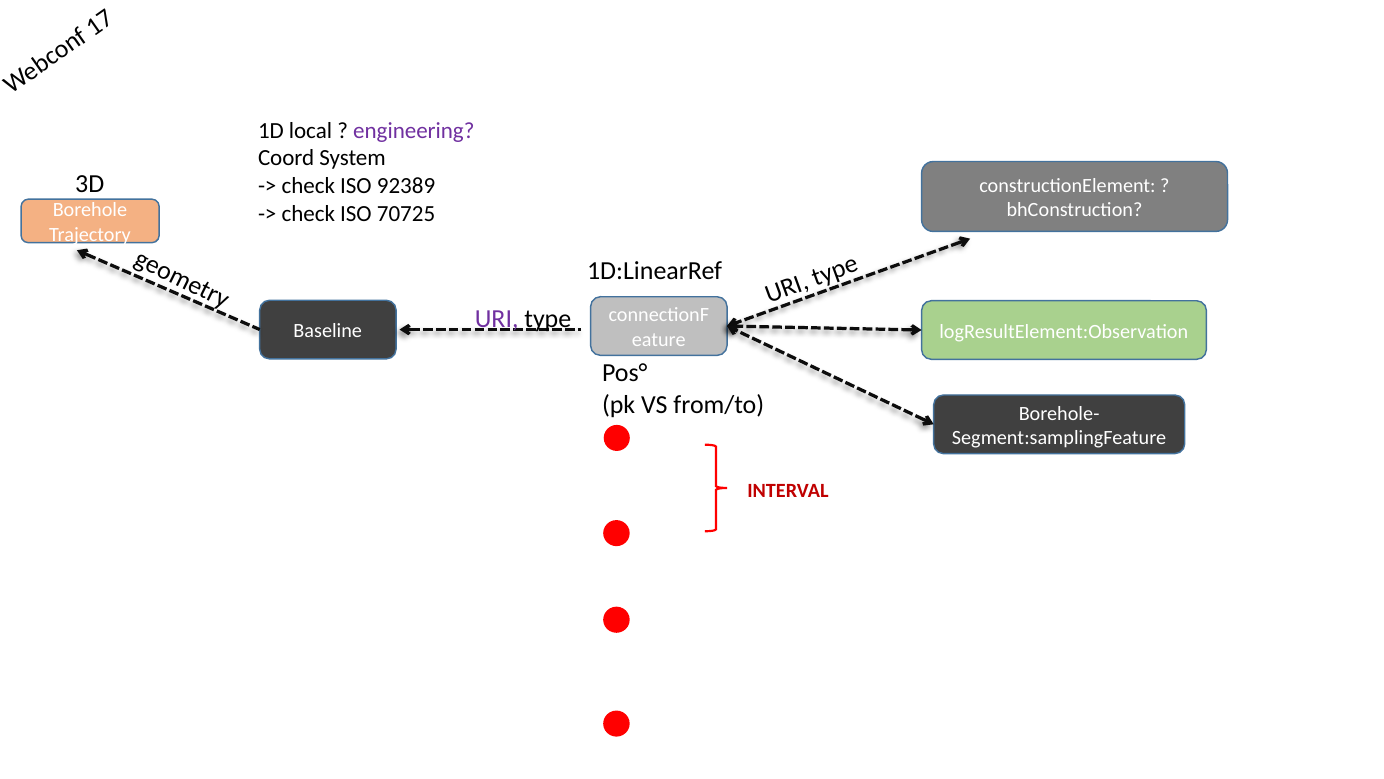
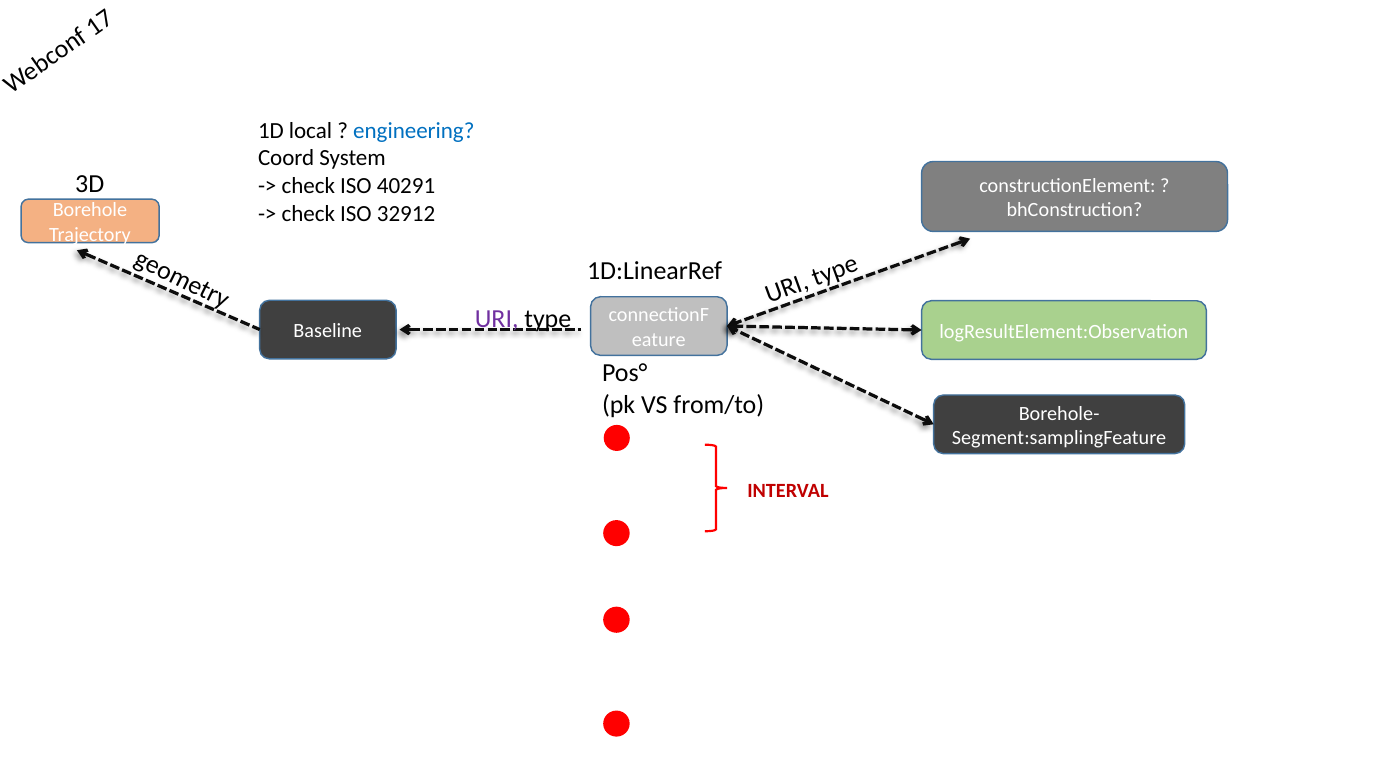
engineering colour: purple -> blue
92389: 92389 -> 40291
70725: 70725 -> 32912
